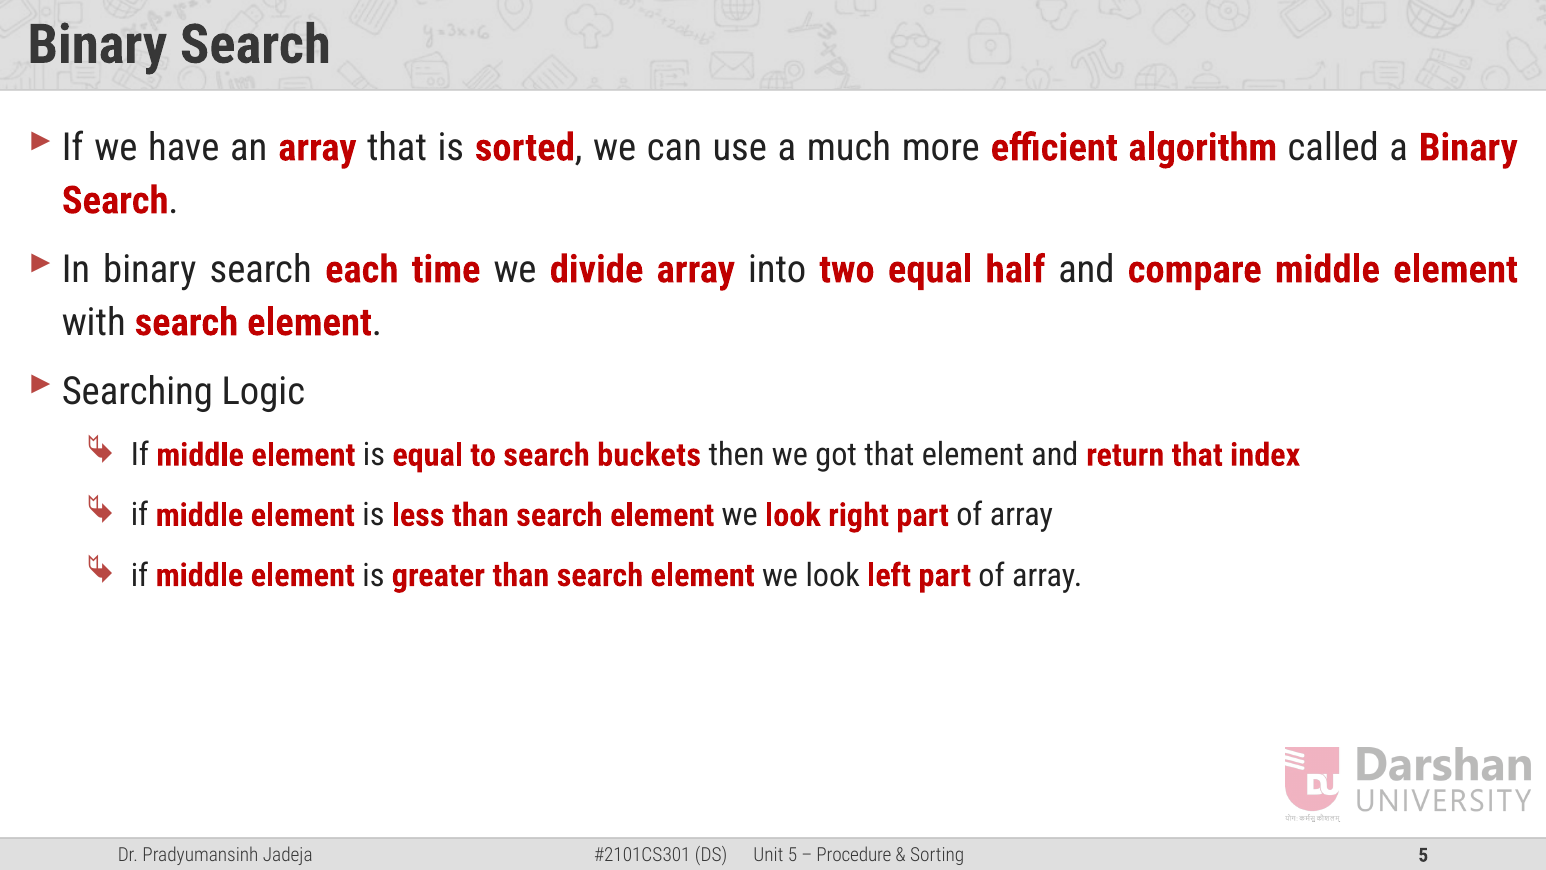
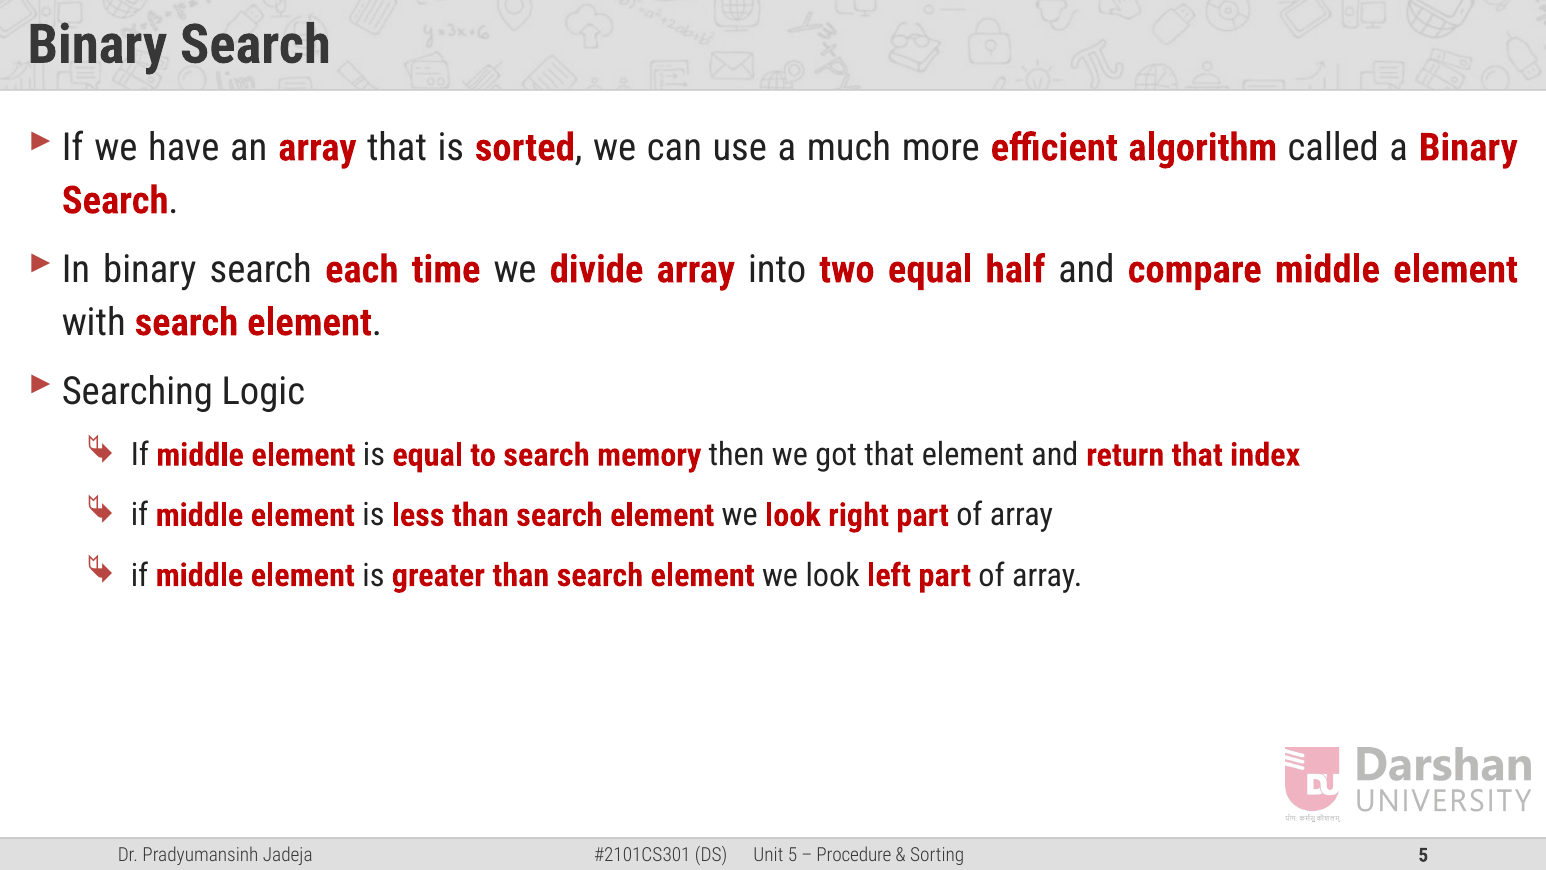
buckets: buckets -> memory
